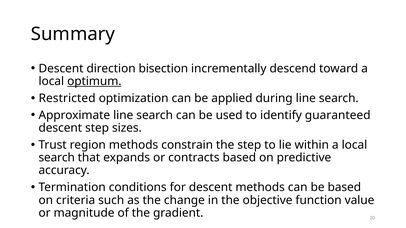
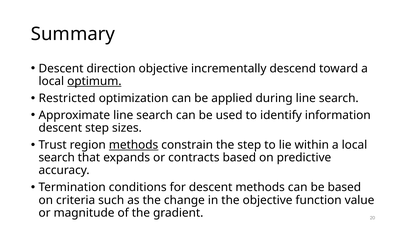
direction bisection: bisection -> objective
guaranteed: guaranteed -> information
methods at (134, 145) underline: none -> present
